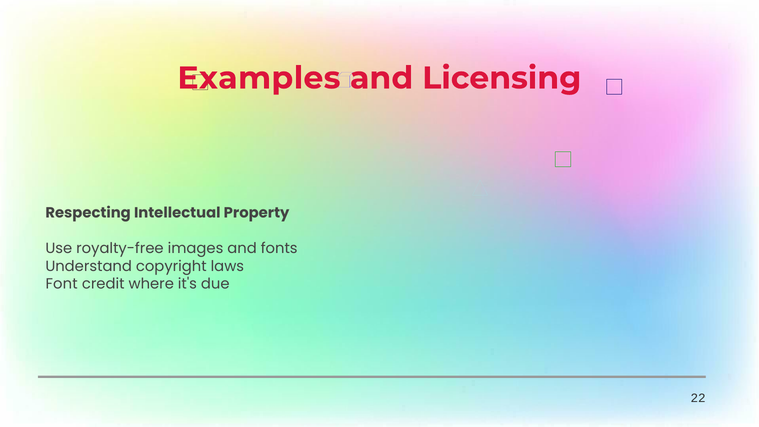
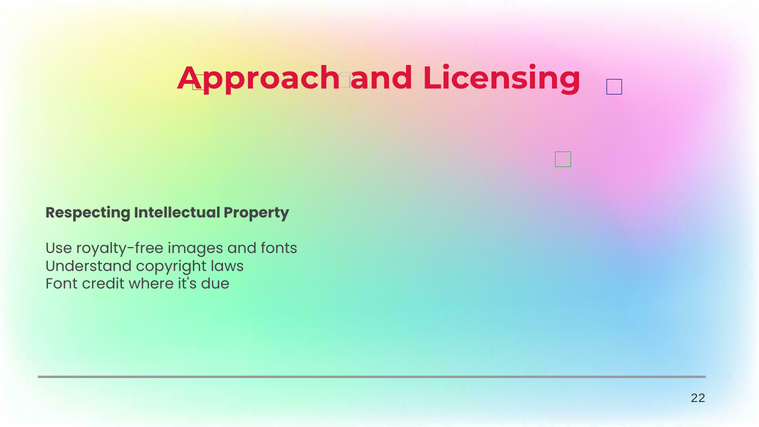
Examples: Examples -> Approach
